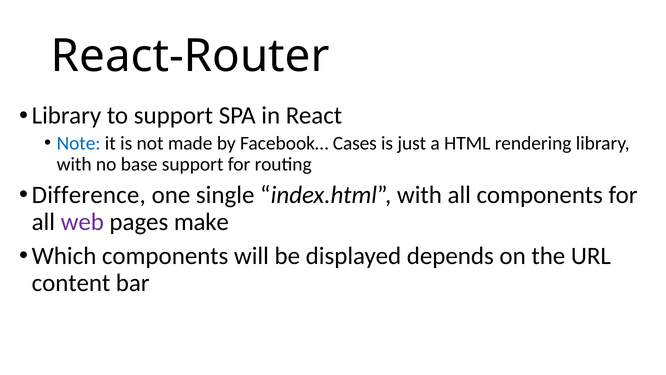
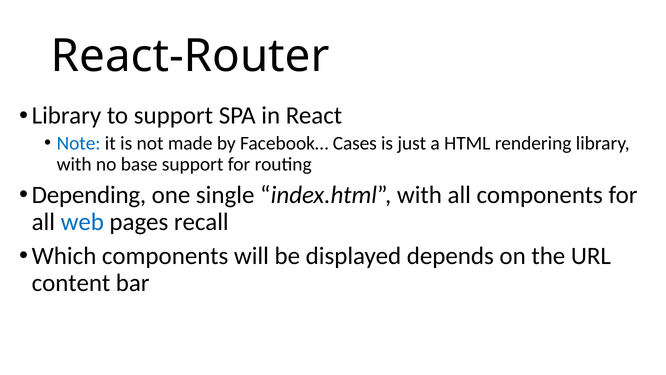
Difference: Difference -> Depending
web colour: purple -> blue
make: make -> recall
